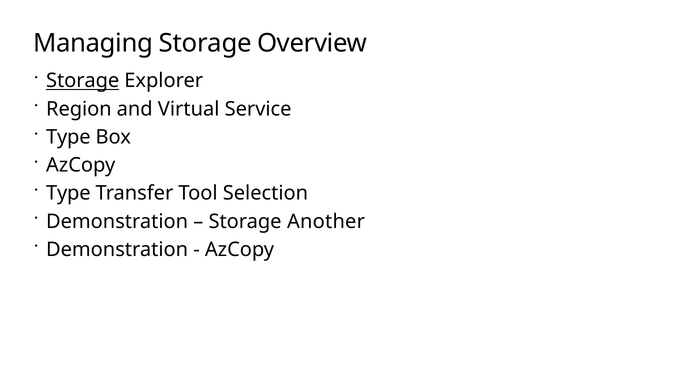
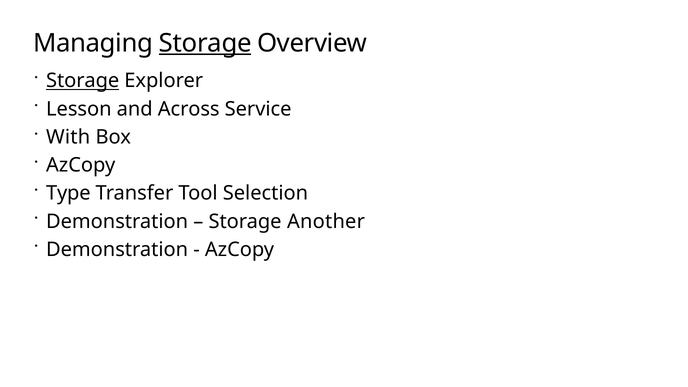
Storage at (205, 43) underline: none -> present
Region: Region -> Lesson
Virtual: Virtual -> Across
Type at (68, 137): Type -> With
